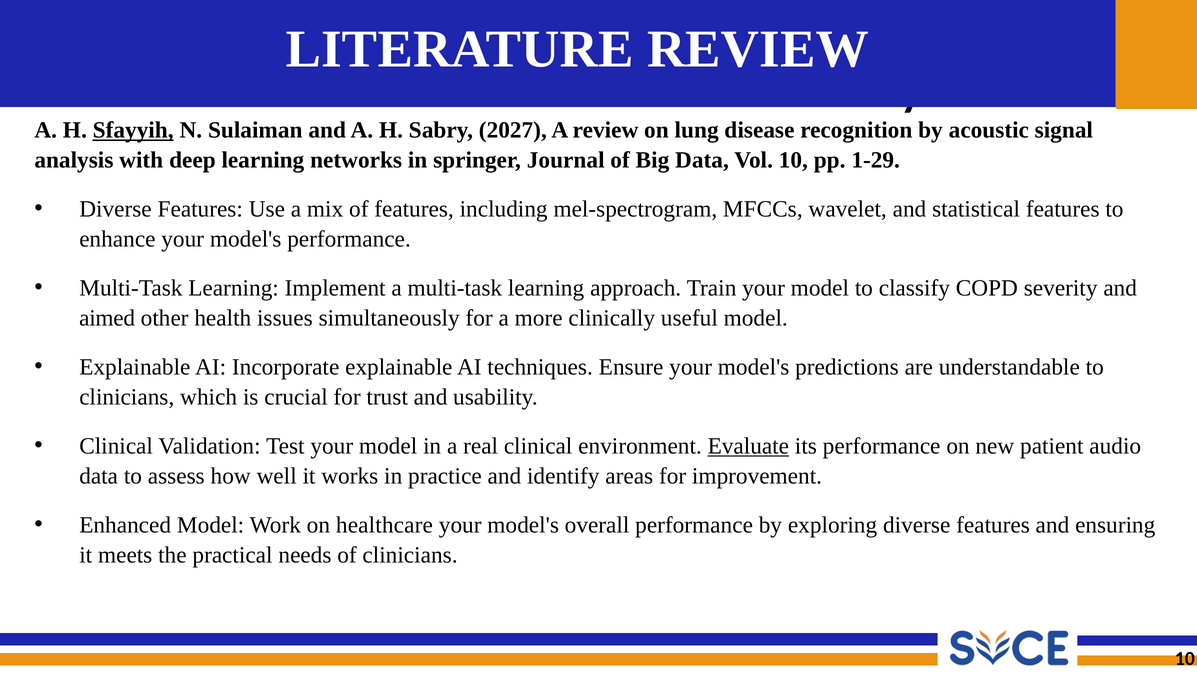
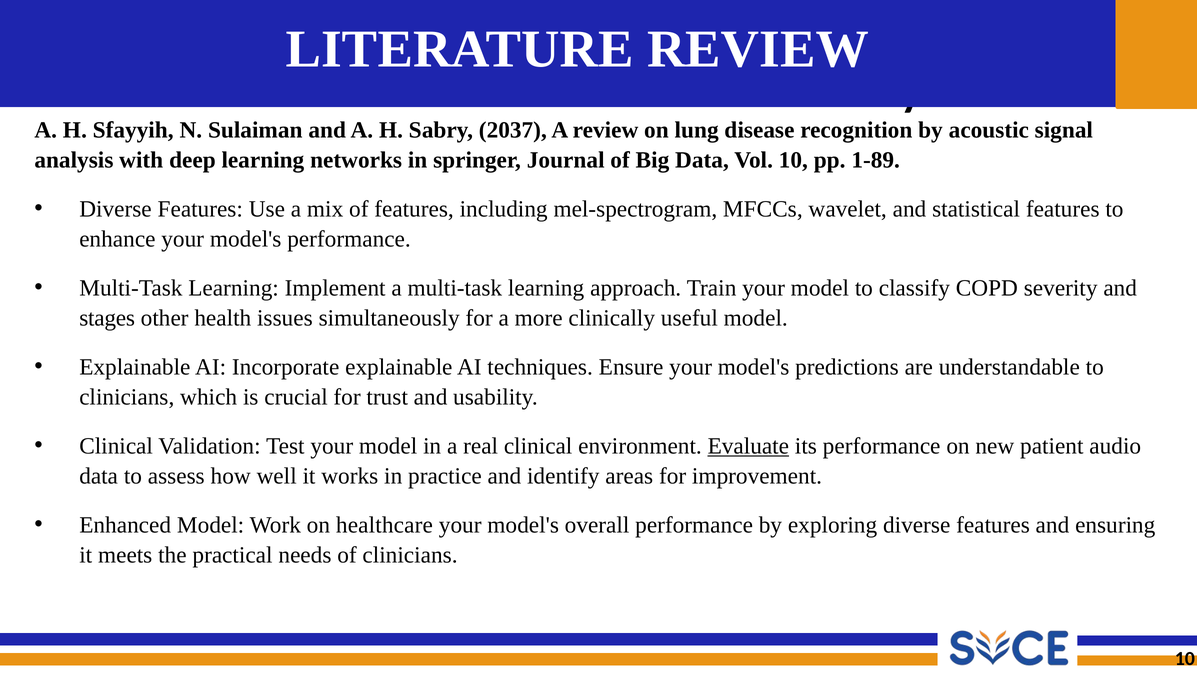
Sfayyih underline: present -> none
2027: 2027 -> 2037
1-29: 1-29 -> 1-89
aimed: aimed -> stages
